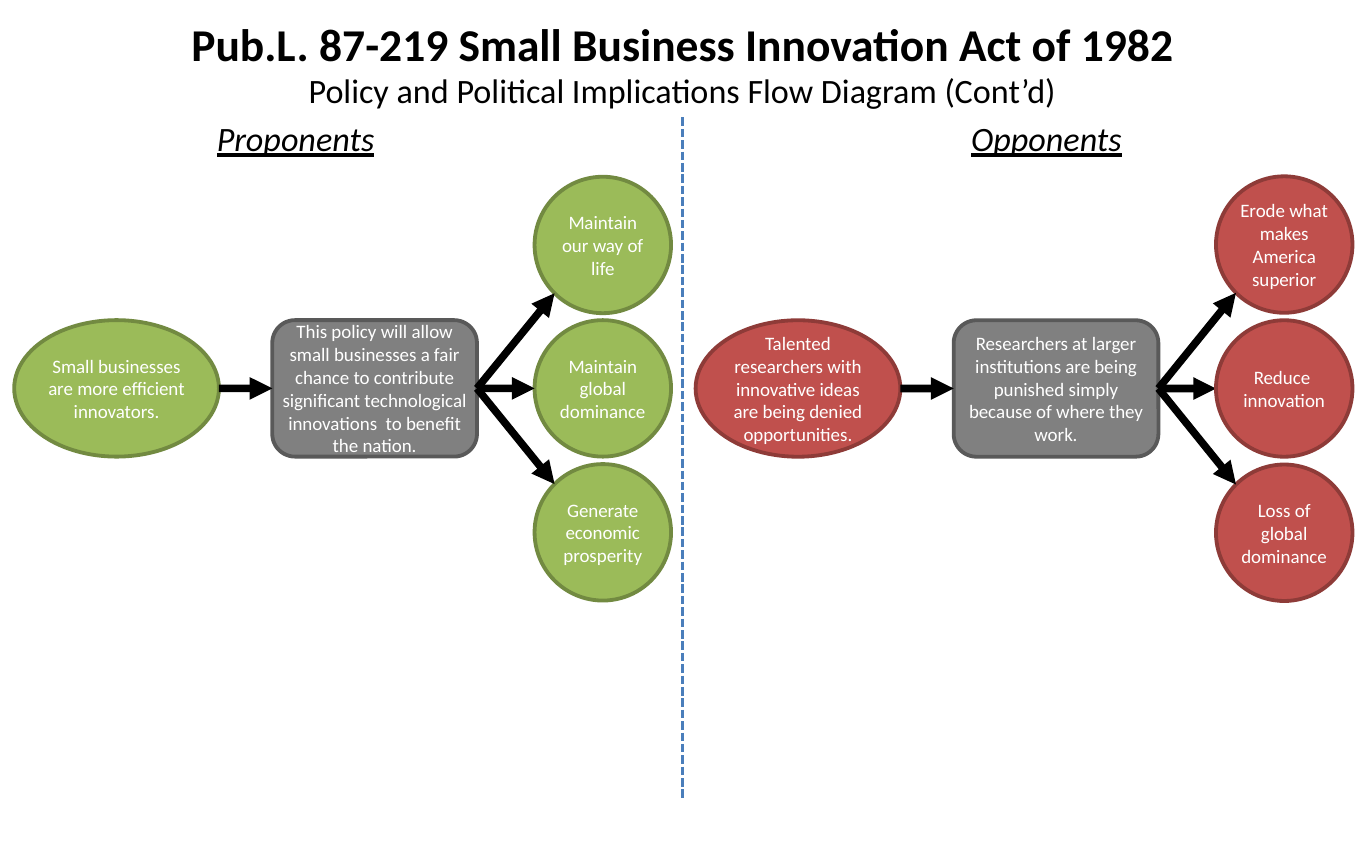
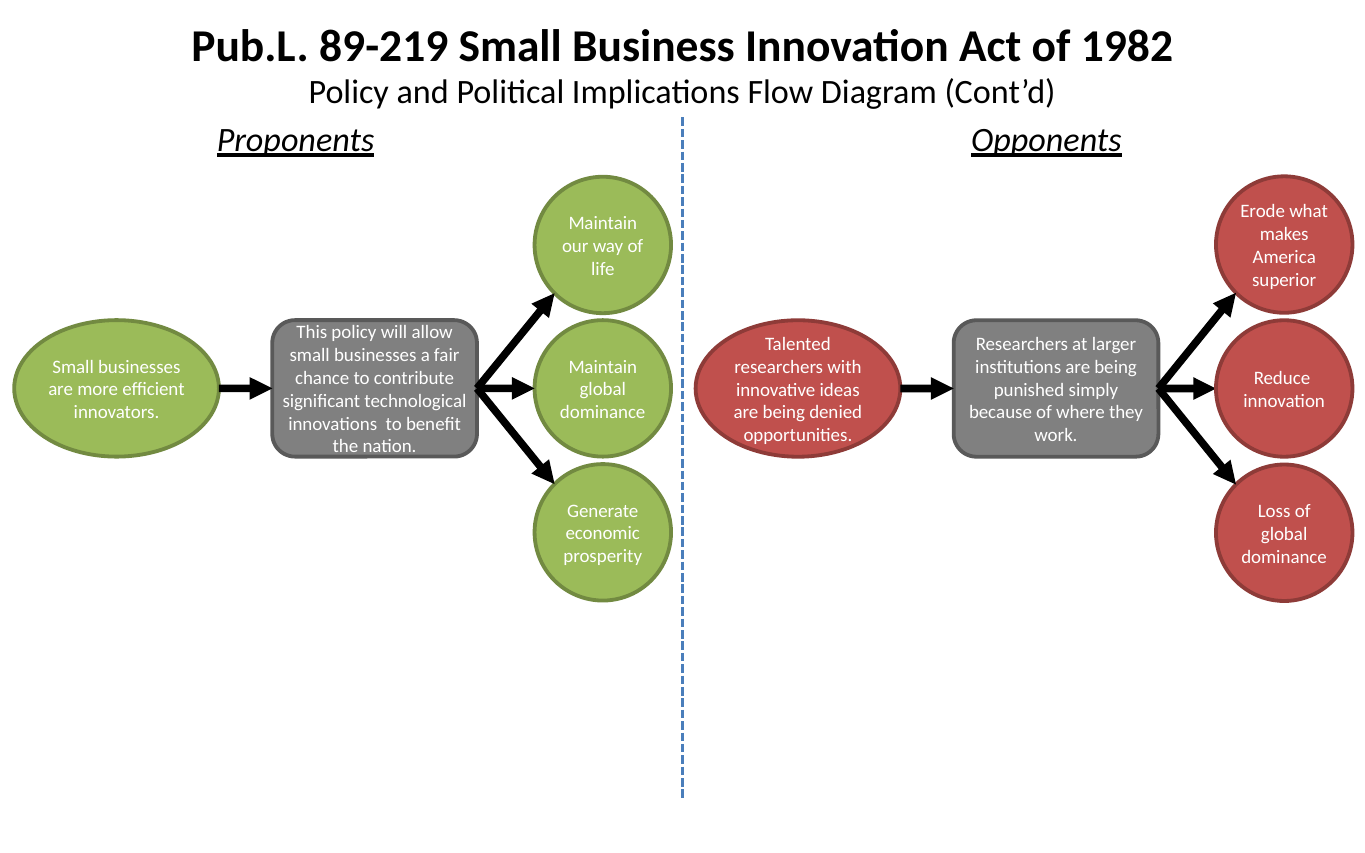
87-219: 87-219 -> 89-219
